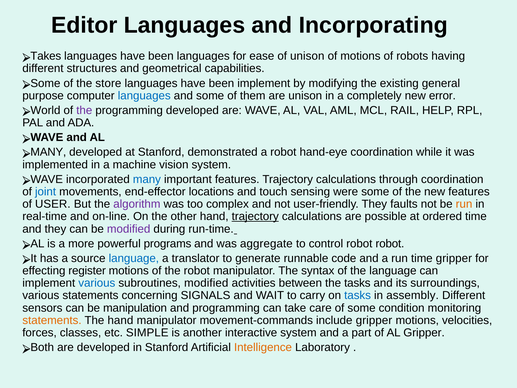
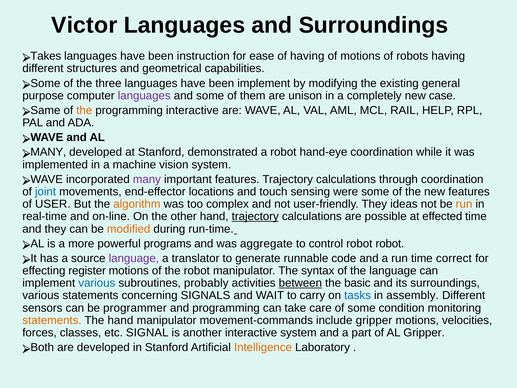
Editor: Editor -> Victor
and Incorporating: Incorporating -> Surroundings
been languages: languages -> instruction
of unison: unison -> having
store: store -> three
languages at (144, 96) colour: blue -> purple
error: error -> case
World: World -> Same
the at (84, 110) colour: purple -> orange
programming developed: developed -> interactive
many at (147, 179) colour: blue -> purple
algorithm colour: purple -> orange
faults: faults -> ideas
ordered: ordered -> effected
modified at (129, 229) colour: purple -> orange
language at (134, 258) colour: blue -> purple
time gripper: gripper -> correct
subroutines modified: modified -> probably
between underline: none -> present
the tasks: tasks -> basic
manipulation: manipulation -> programmer
SIMPLE: SIMPLE -> SIGNAL
